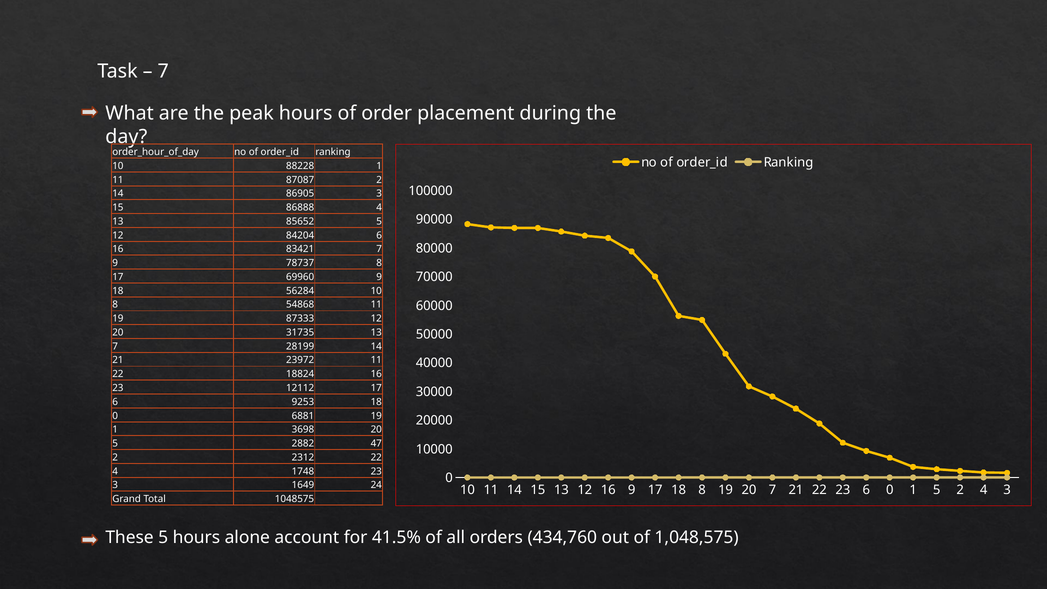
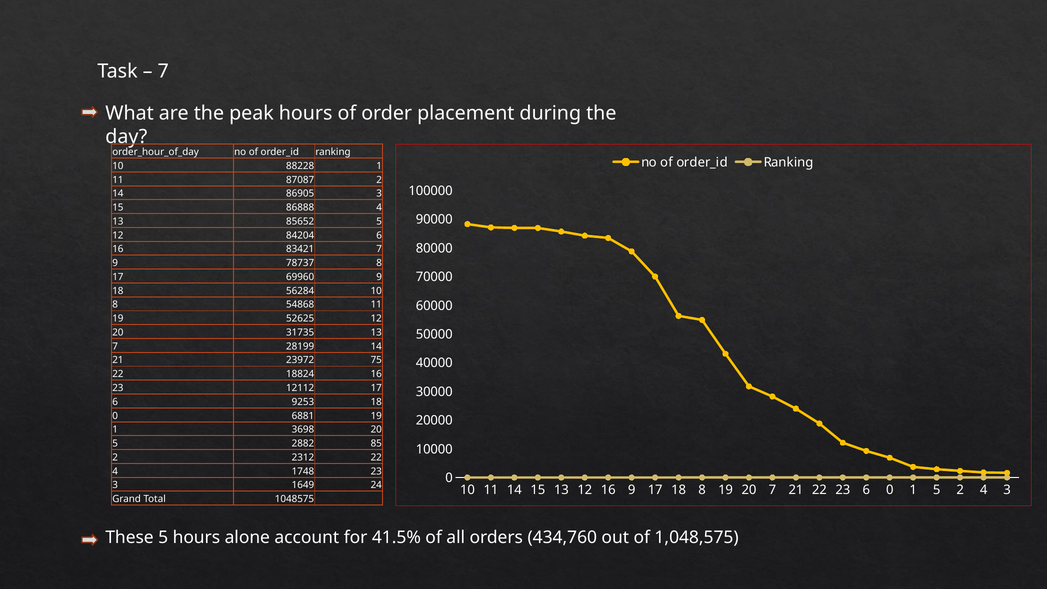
87333: 87333 -> 52625
23972 11: 11 -> 75
47: 47 -> 85
